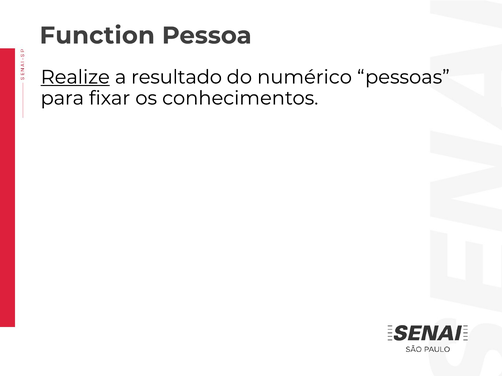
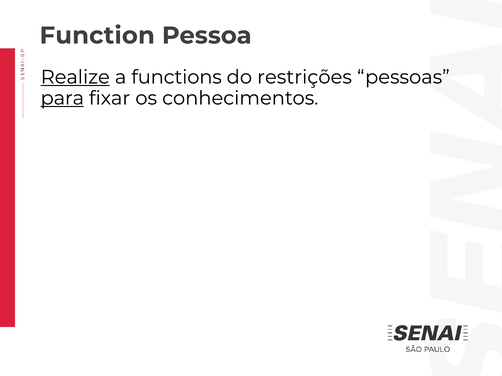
resultado: resultado -> functions
numérico: numérico -> restrições
para underline: none -> present
